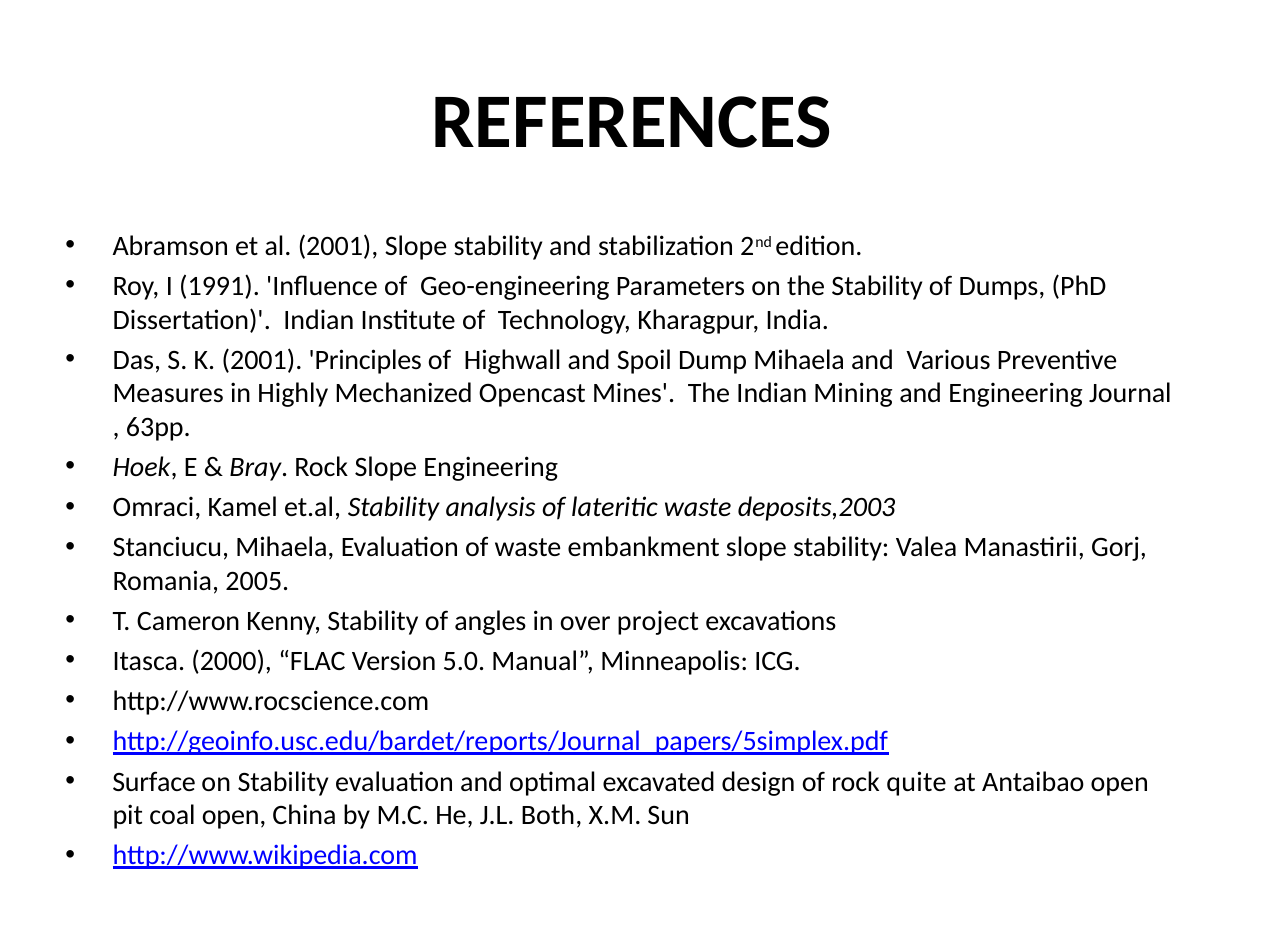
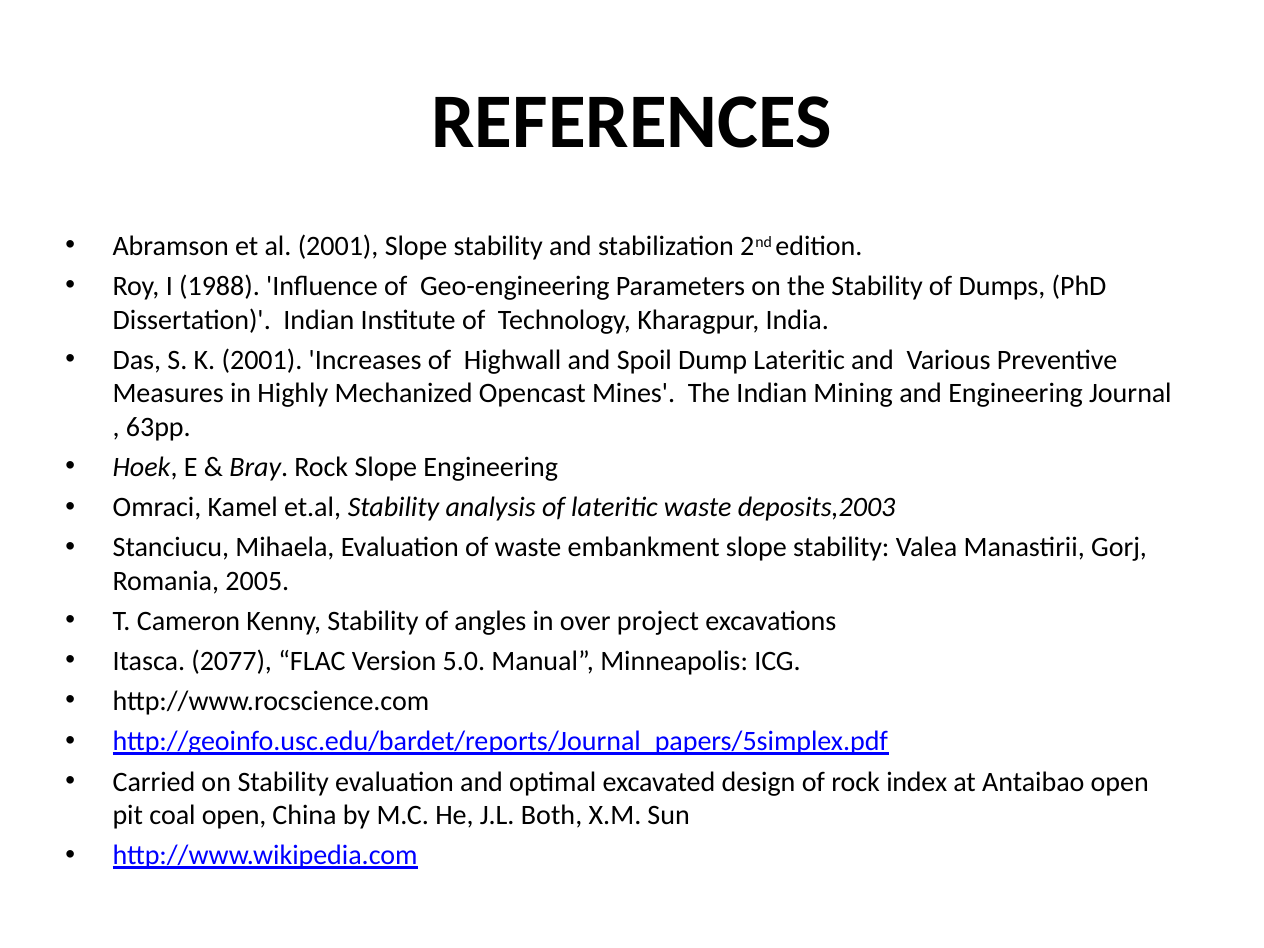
1991: 1991 -> 1988
Principles: Principles -> Increases
Dump Mihaela: Mihaela -> Lateritic
2000: 2000 -> 2077
Surface: Surface -> Carried
quite: quite -> index
